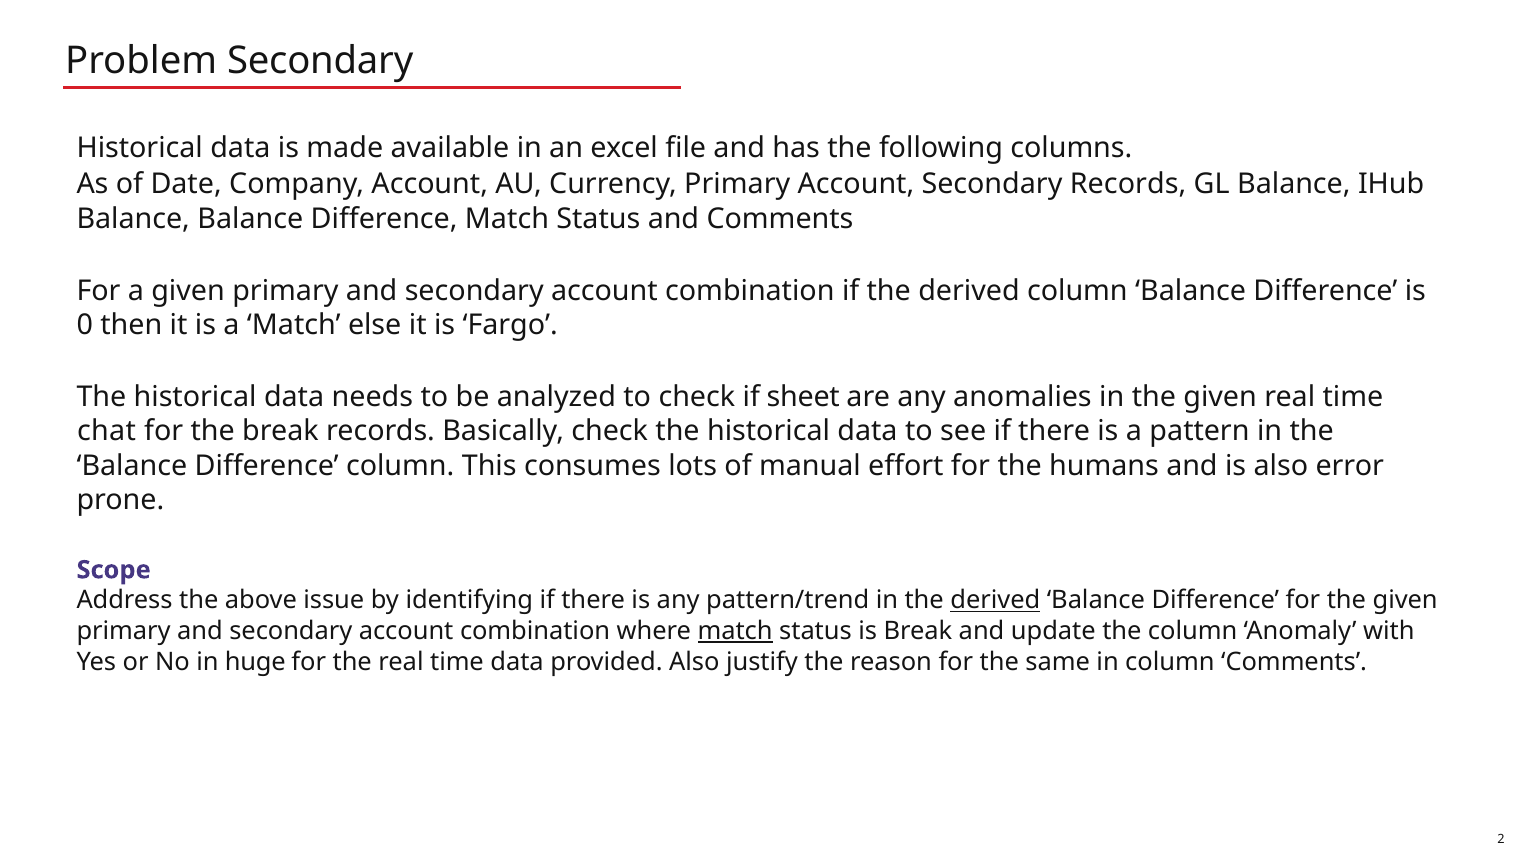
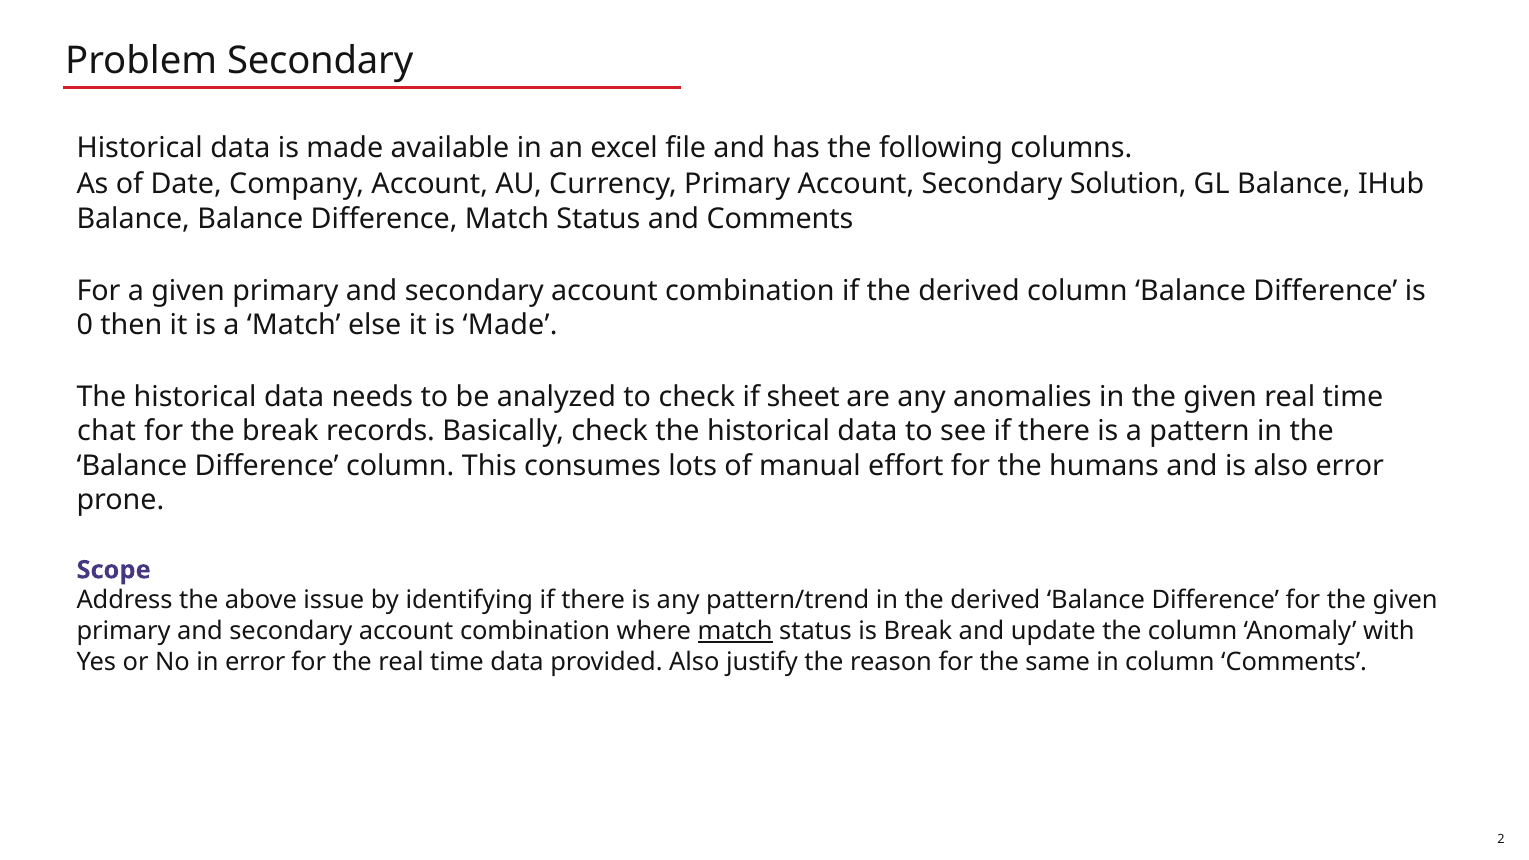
Secondary Records: Records -> Solution
it is Fargo: Fargo -> Made
derived at (995, 601) underline: present -> none
in huge: huge -> error
